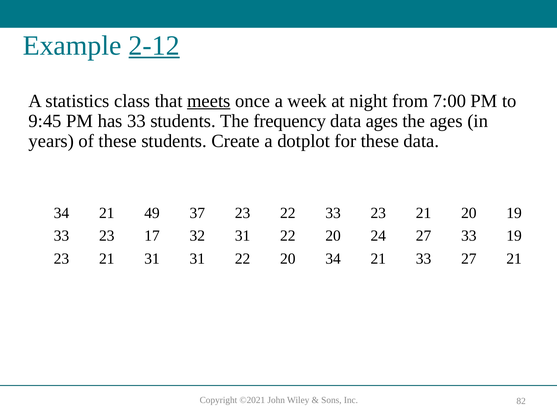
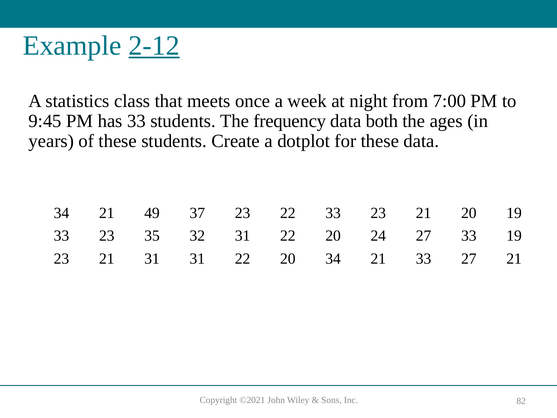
meets underline: present -> none
data ages: ages -> both
17: 17 -> 35
